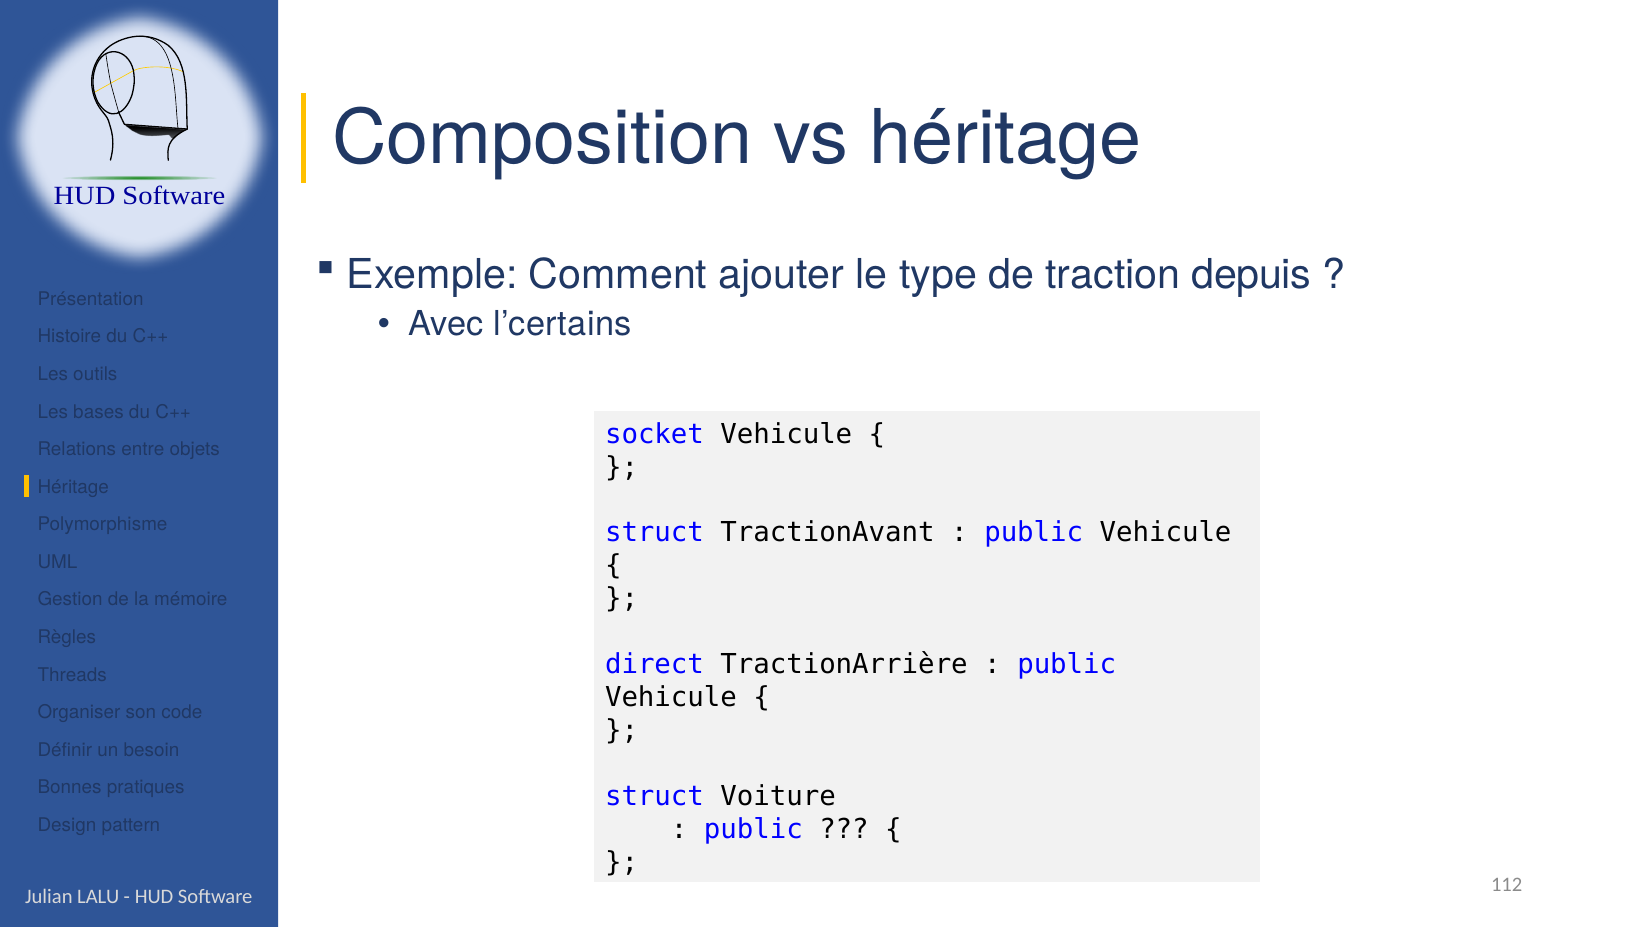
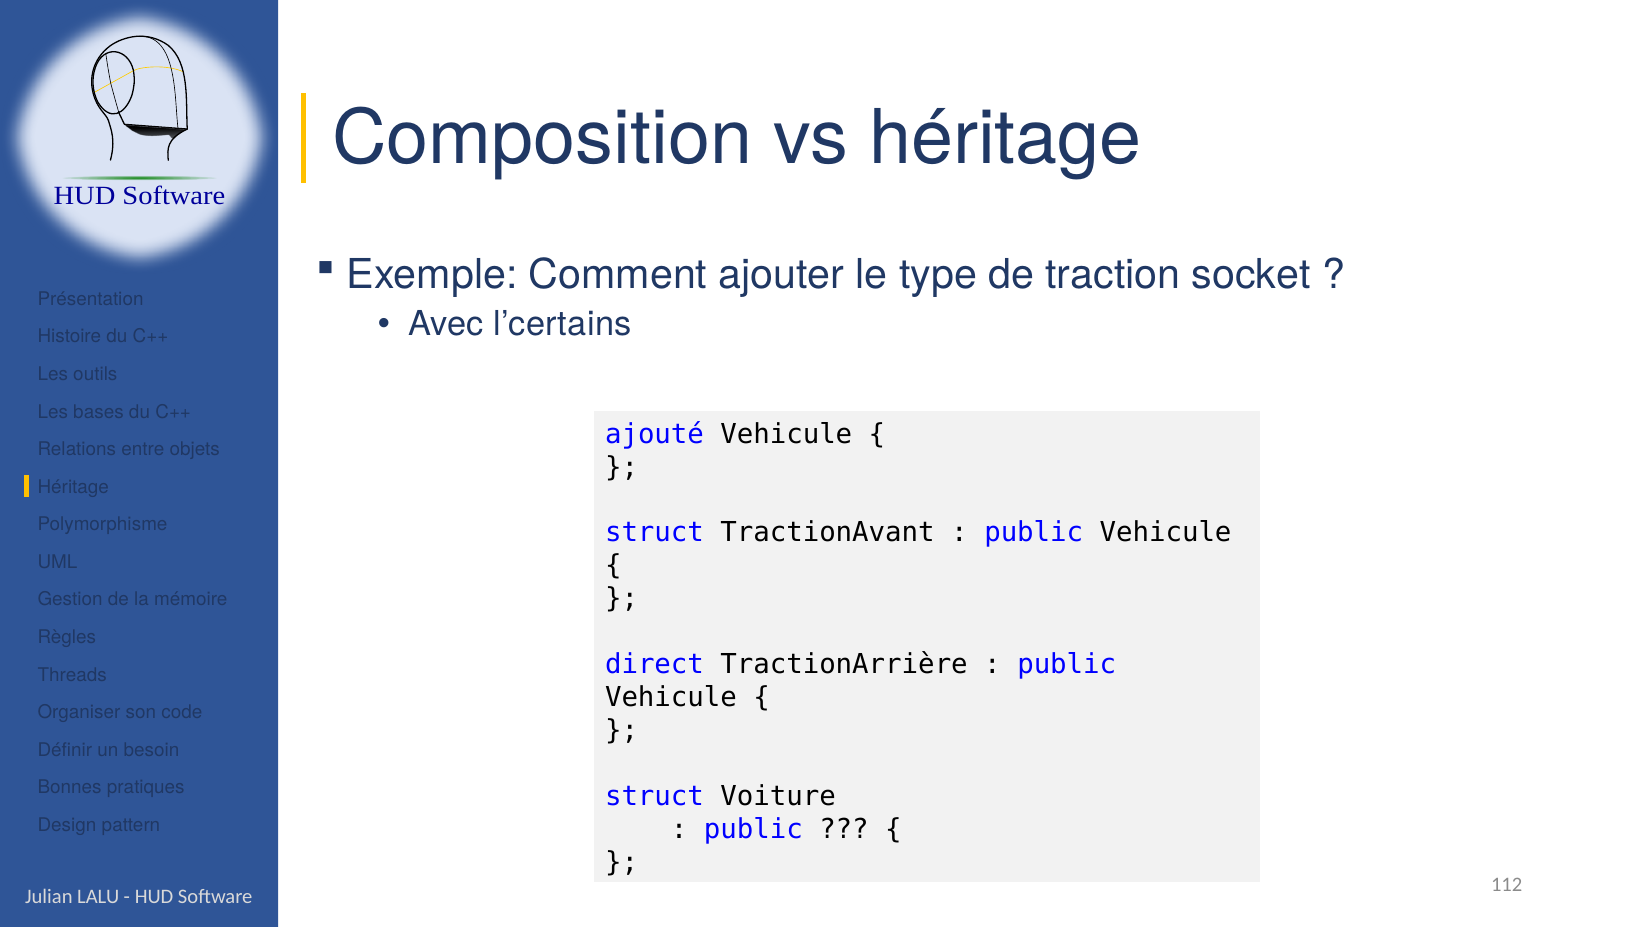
depuis: depuis -> socket
socket: socket -> ajouté
